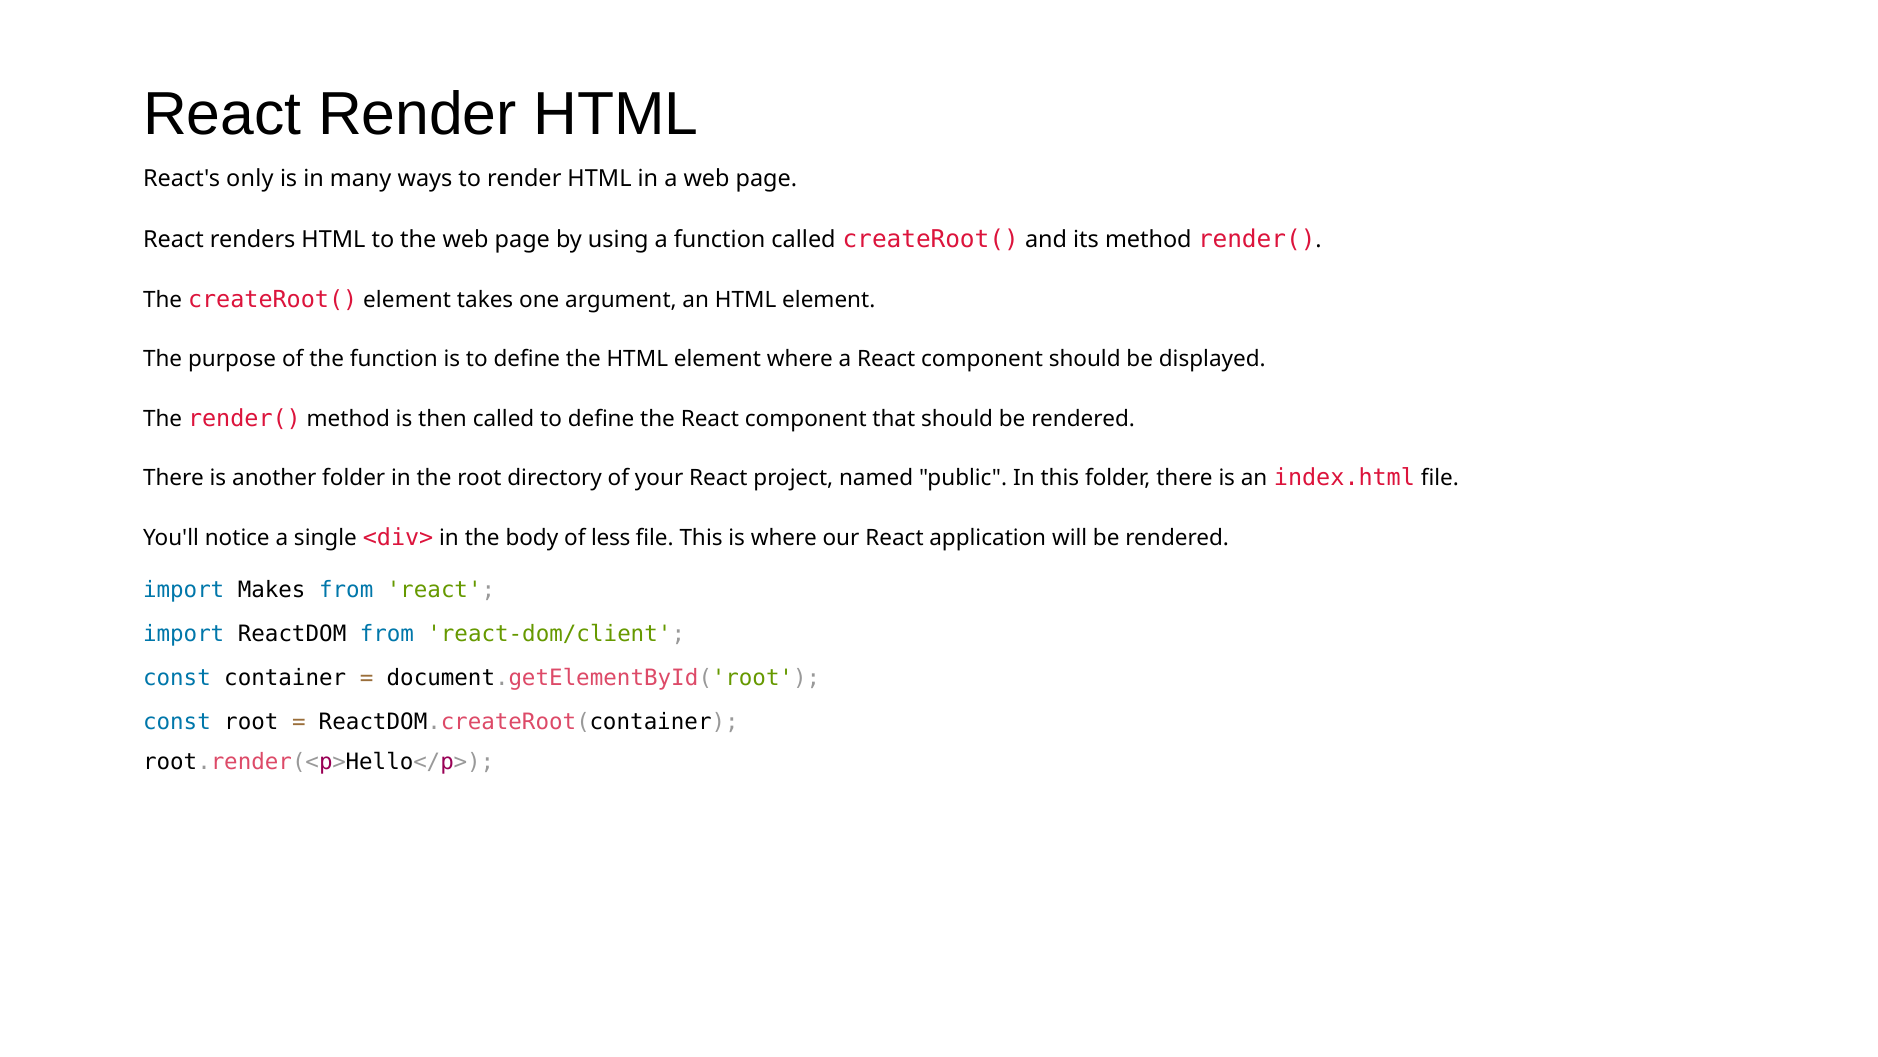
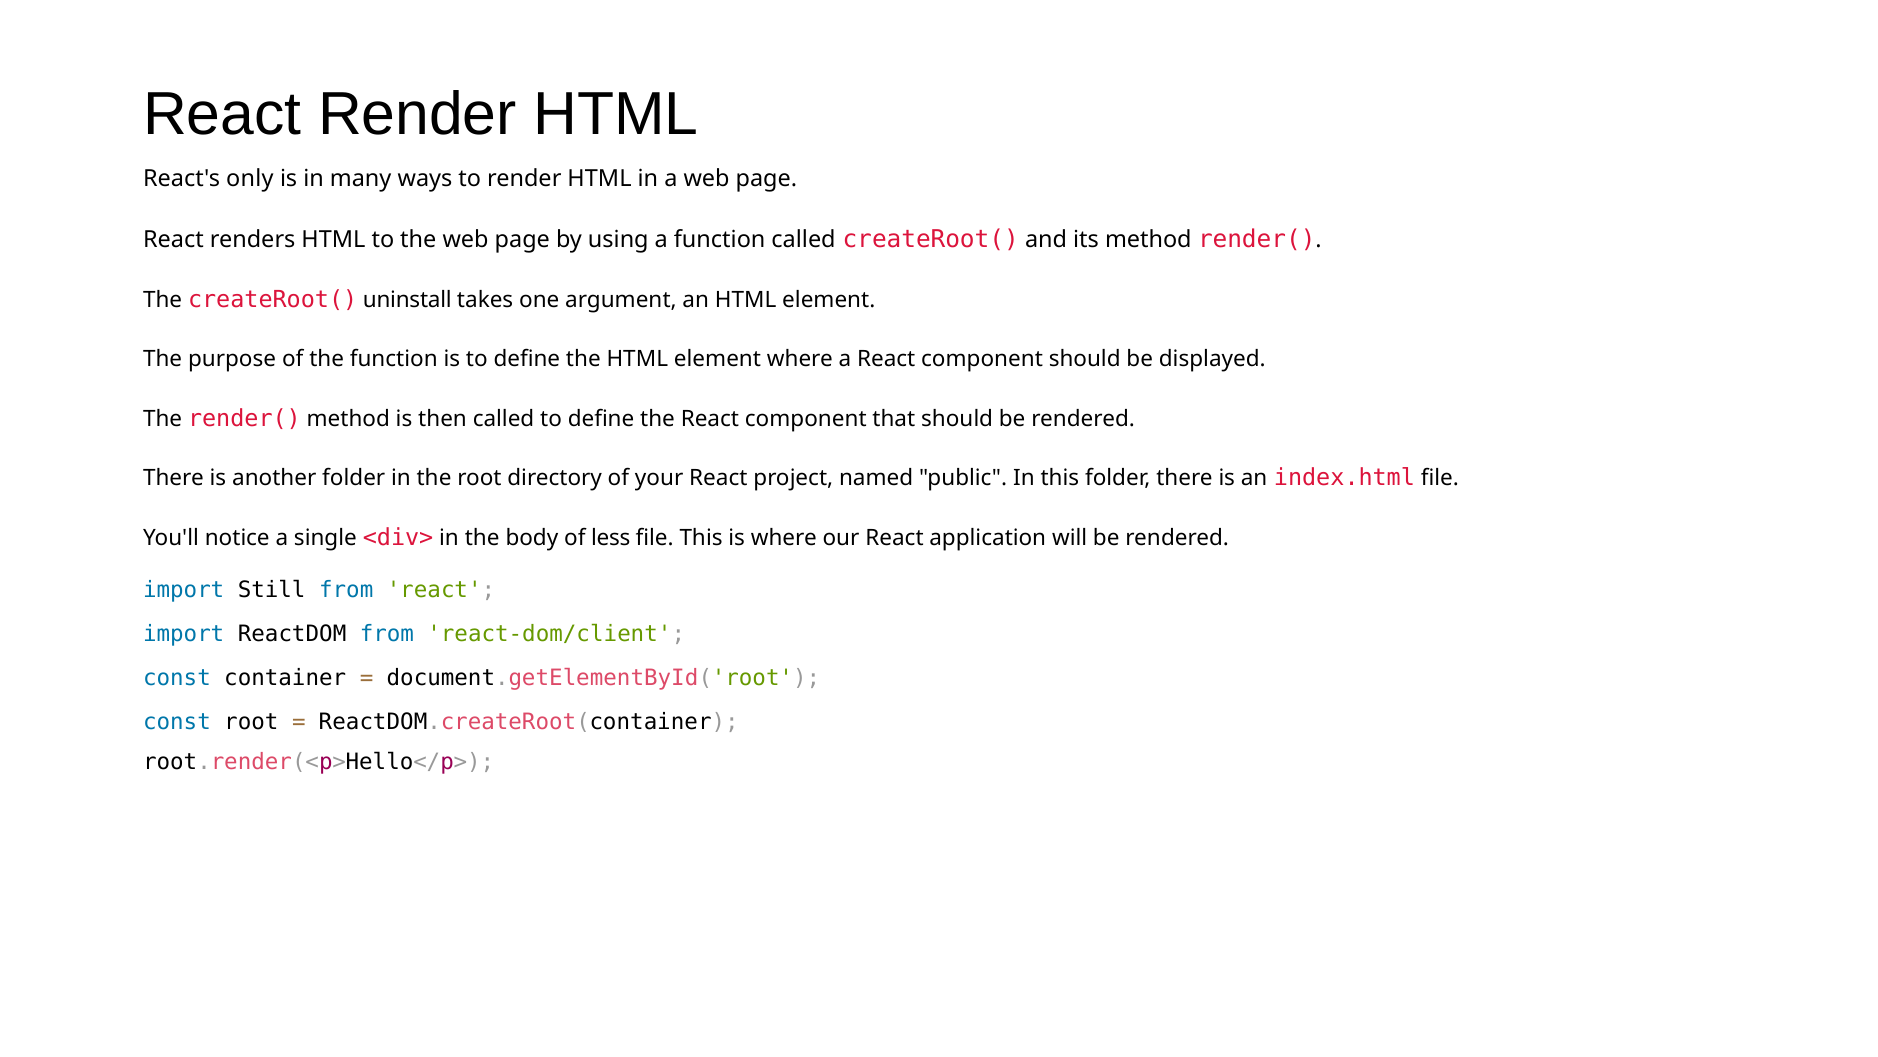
createRoot( element: element -> uninstall
Makes: Makes -> Still
